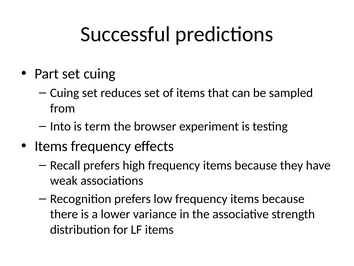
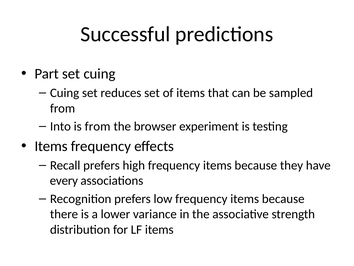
is term: term -> from
weak: weak -> every
